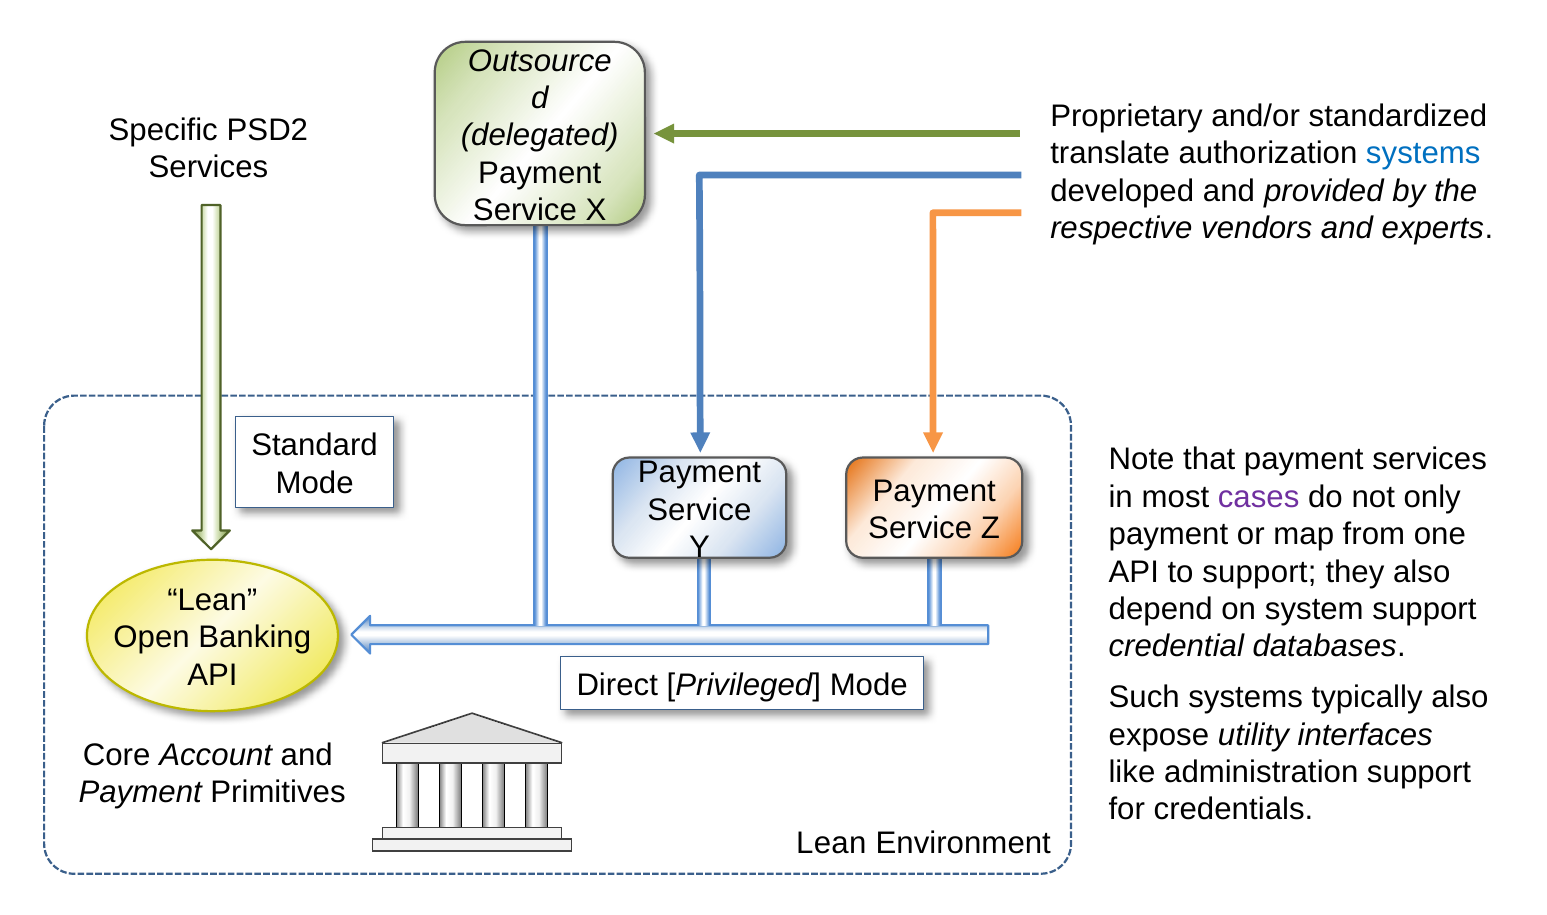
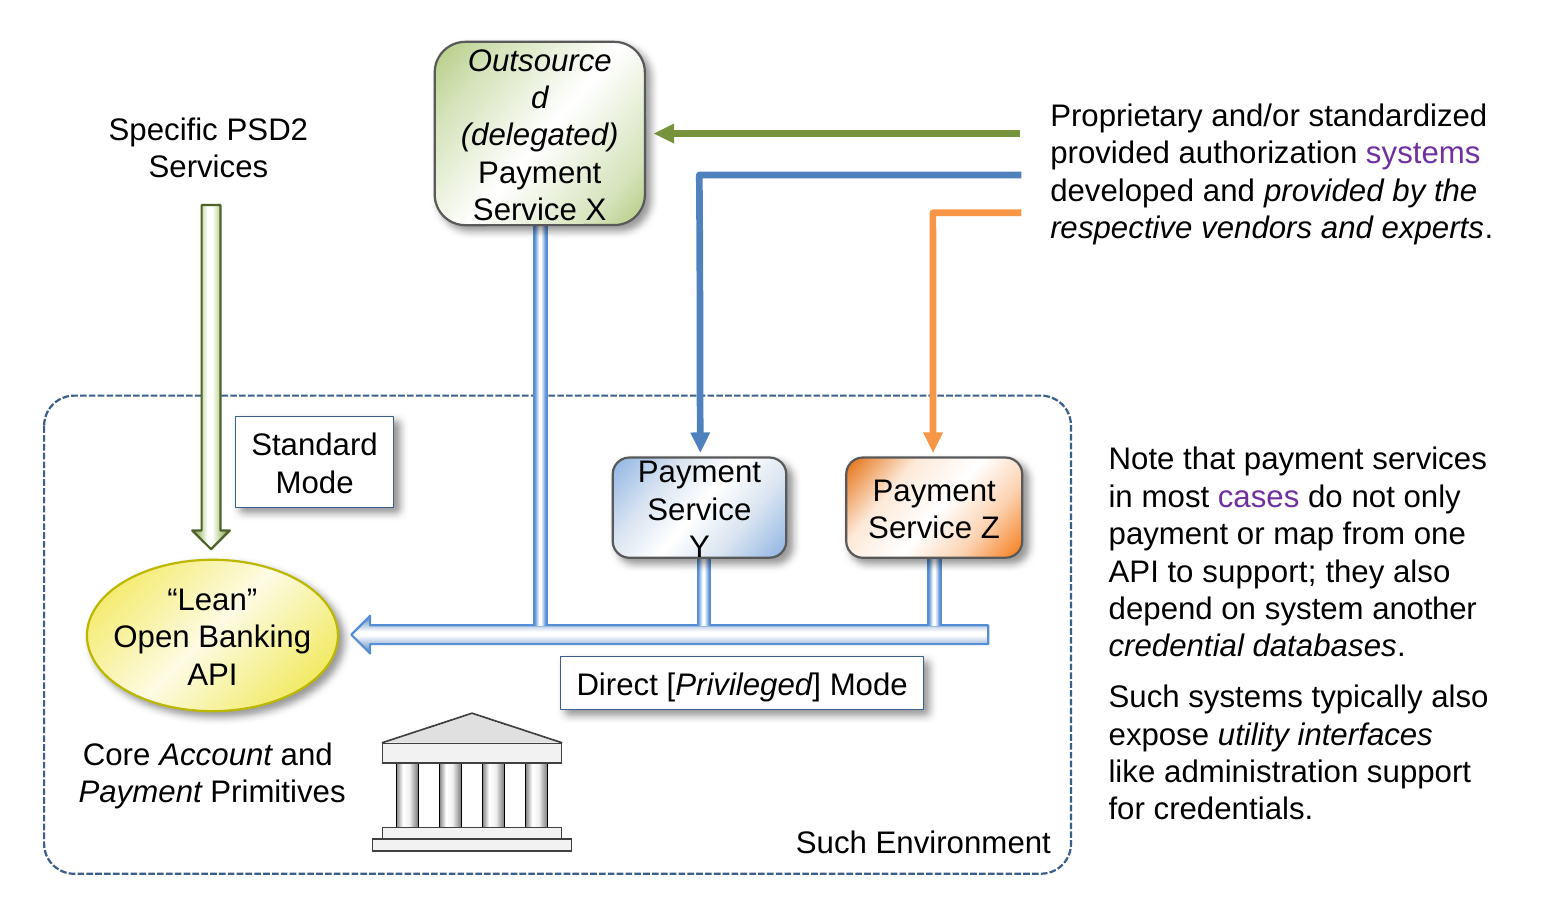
translate at (1110, 154): translate -> provided
systems at (1423, 154) colour: blue -> purple
system support: support -> another
Lean at (831, 844): Lean -> Such
